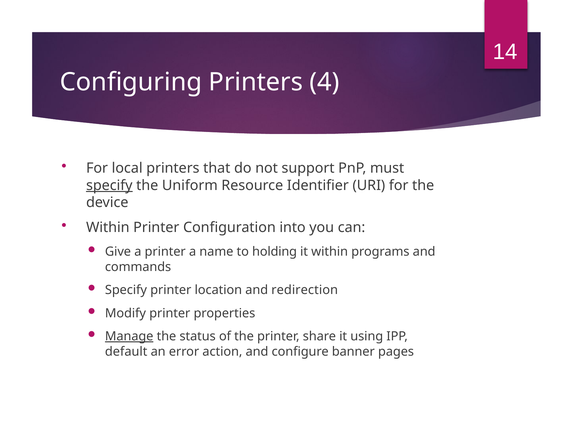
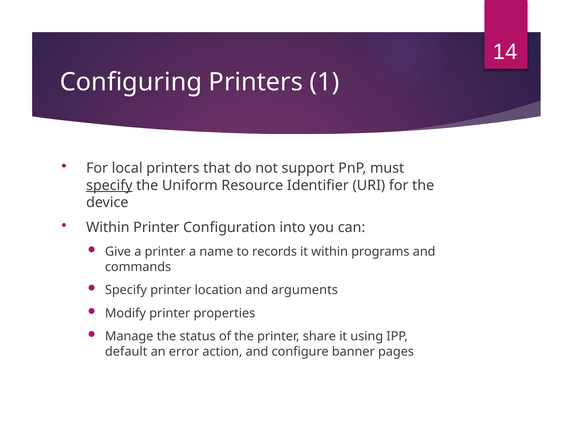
4: 4 -> 1
holding: holding -> records
redirection: redirection -> arguments
Manage underline: present -> none
